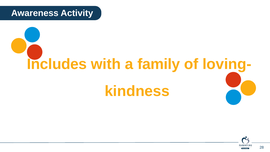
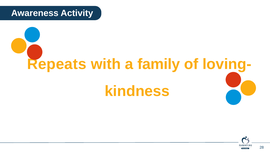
Includes: Includes -> Repeats
